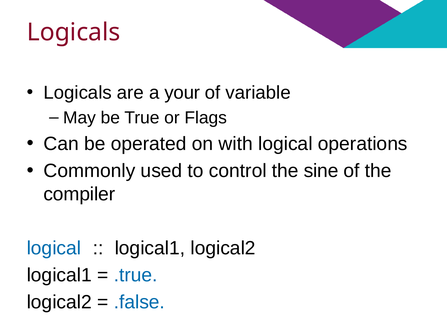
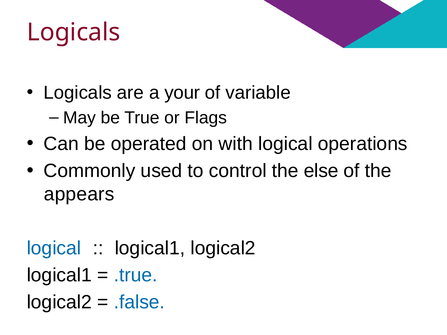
sine: sine -> else
compiler: compiler -> appears
